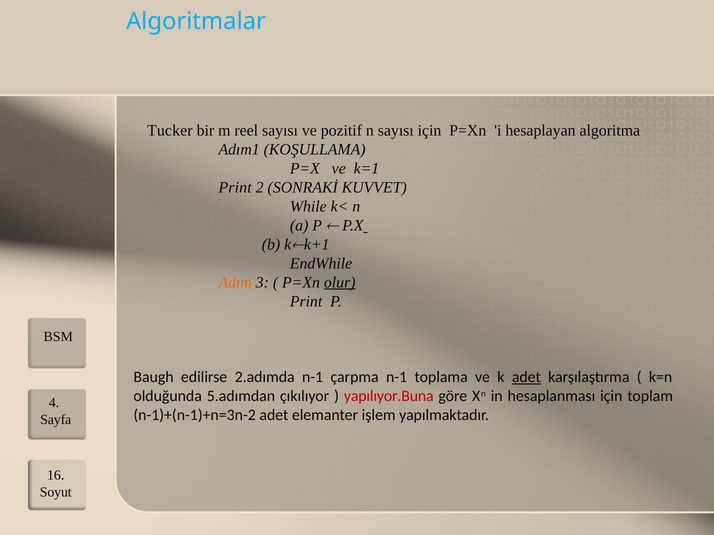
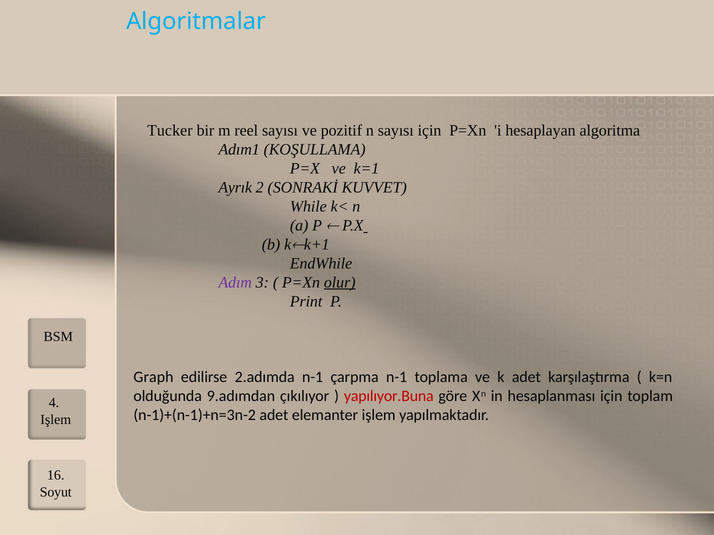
Print at (235, 187): Print -> Ayrık
Adım colour: orange -> purple
Baugh: Baugh -> Graph
adet at (526, 378) underline: present -> none
5.adımdan: 5.adımdan -> 9.adımdan
Sayfa at (56, 420): Sayfa -> Işlem
